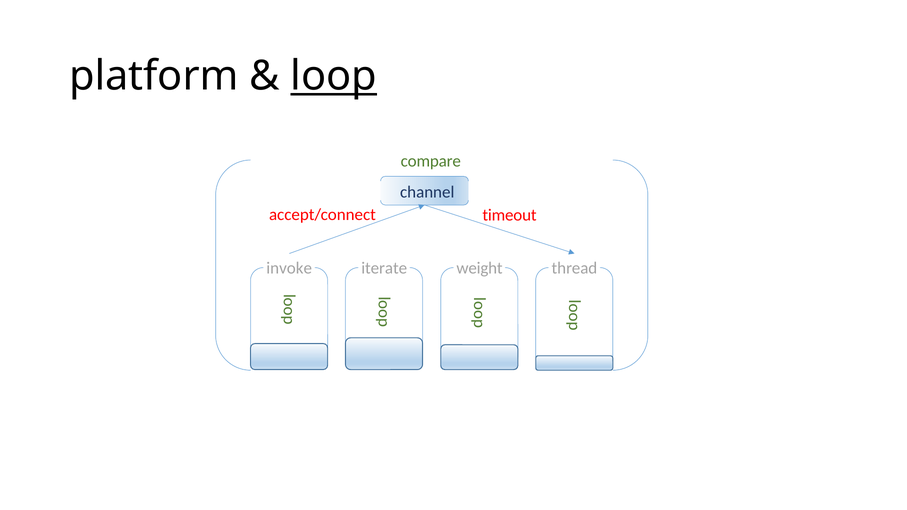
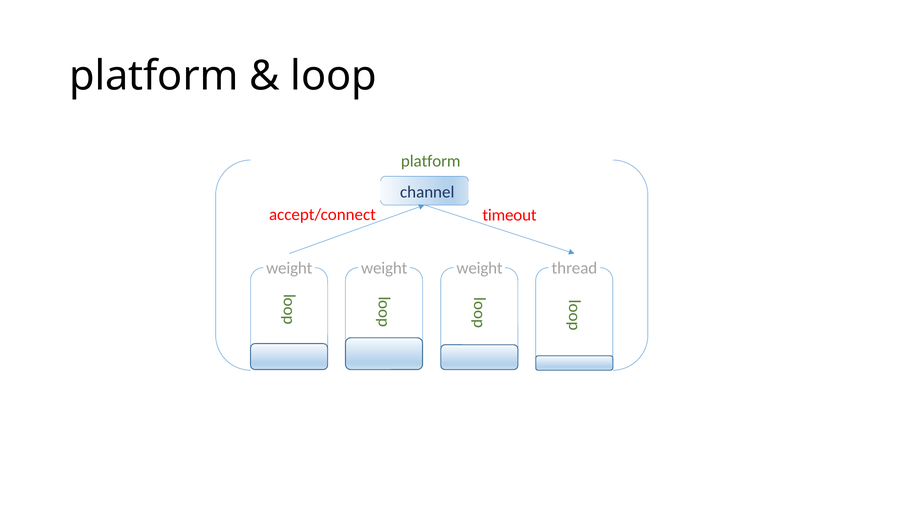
loop underline: present -> none
compare at (431, 161): compare -> platform
invoke at (289, 268): invoke -> weight
iterate at (384, 268): iterate -> weight
